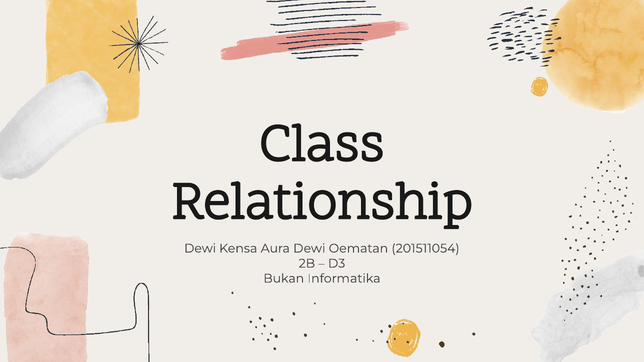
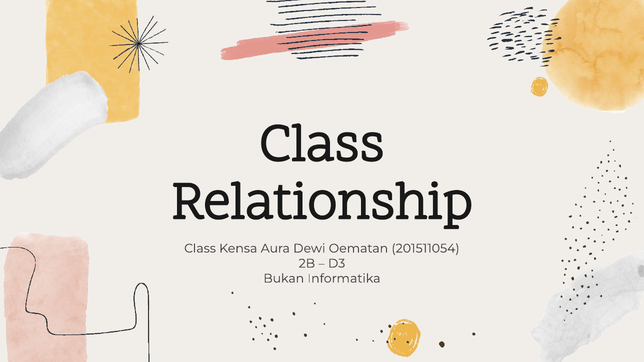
Dewi at (200, 249): Dewi -> Class
